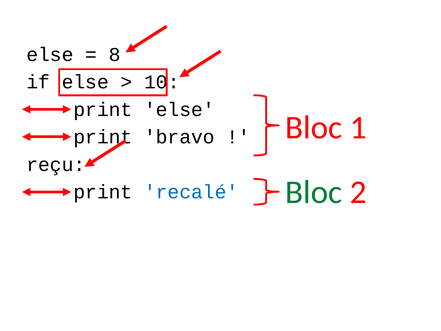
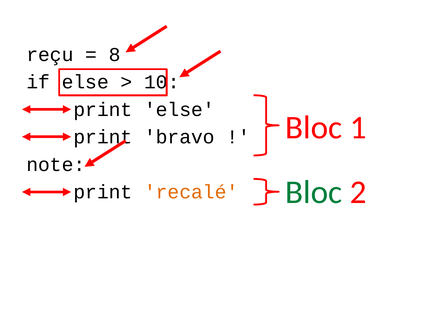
else at (50, 55): else -> reçu
reçu: reçu -> note
recalé colour: blue -> orange
